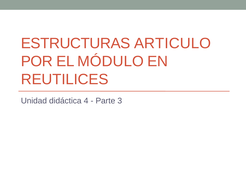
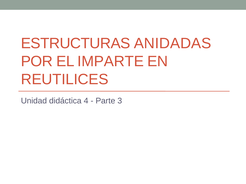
ARTICULO: ARTICULO -> ANIDADAS
MÓDULO: MÓDULO -> IMPARTE
